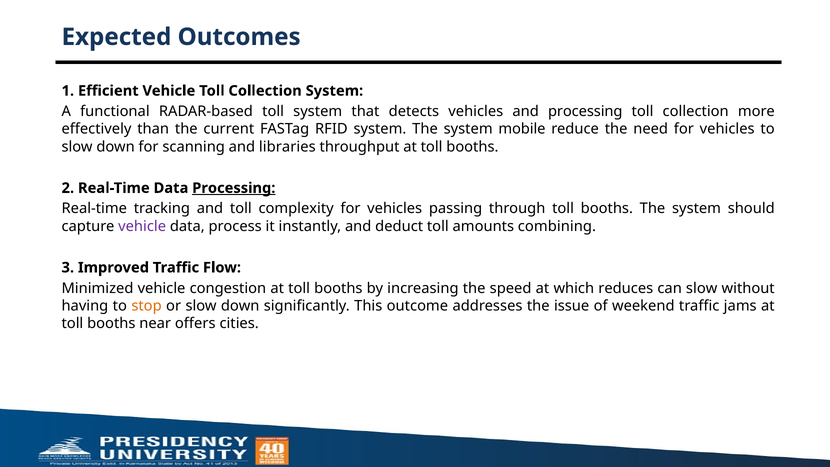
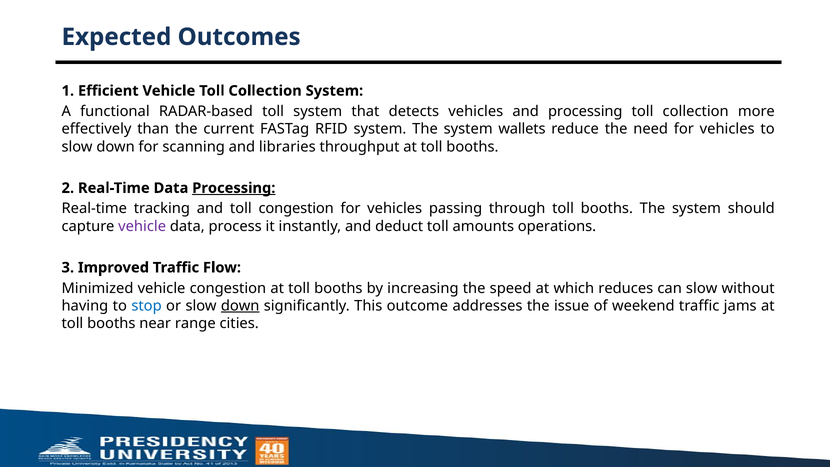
mobile: mobile -> wallets
toll complexity: complexity -> congestion
combining: combining -> operations
stop colour: orange -> blue
down at (240, 306) underline: none -> present
offers: offers -> range
